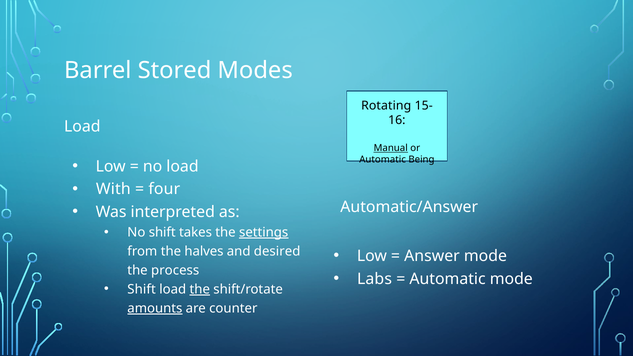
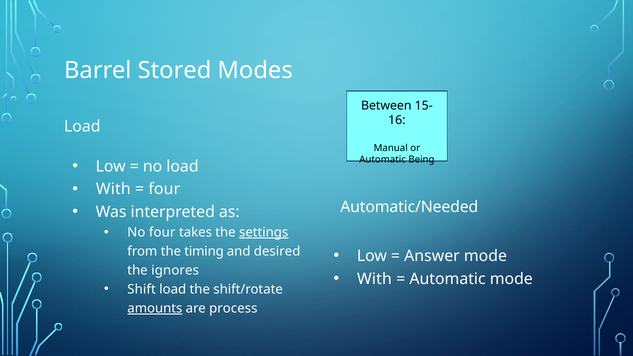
Rotating: Rotating -> Between
Manual underline: present -> none
Automatic/Answer: Automatic/Answer -> Automatic/Needed
No shift: shift -> four
halves: halves -> timing
process: process -> ignores
Labs at (374, 279): Labs -> With
the at (200, 289) underline: present -> none
counter: counter -> process
